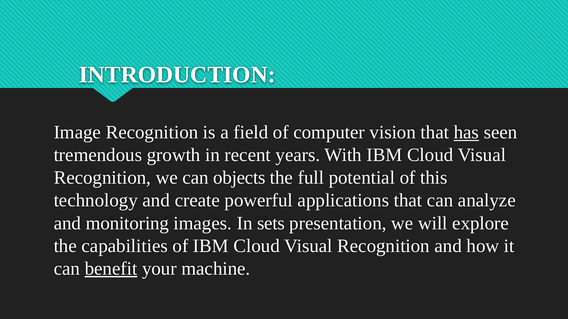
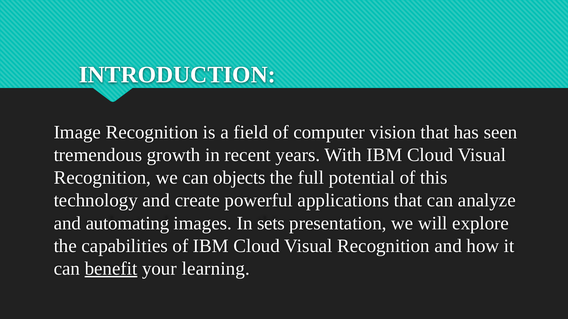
has underline: present -> none
monitoring: monitoring -> automating
machine: machine -> learning
